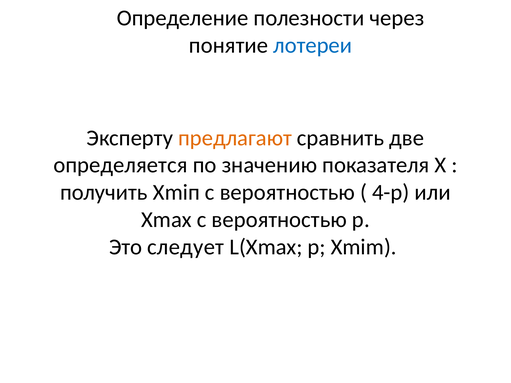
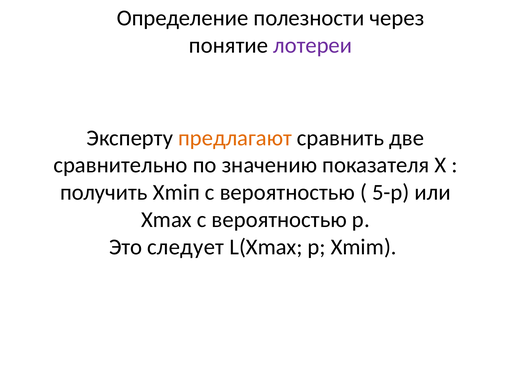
лотереи colour: blue -> purple
определяется: определяется -> сравнительно
4-р: 4-р -> 5-р
